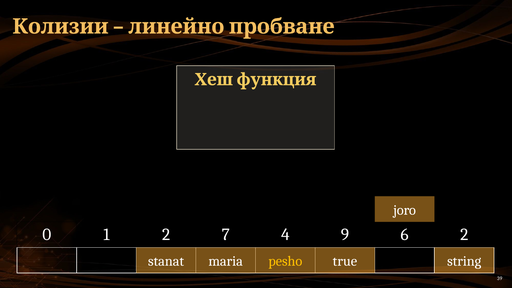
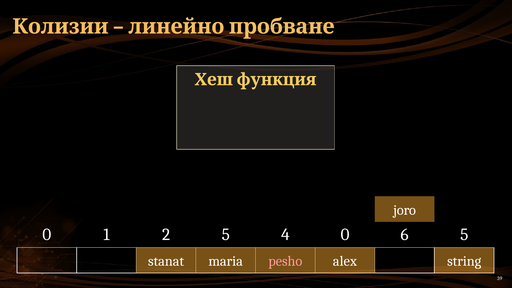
2 7: 7 -> 5
4 9: 9 -> 0
6 2: 2 -> 5
pesho colour: yellow -> pink
true: true -> alex
